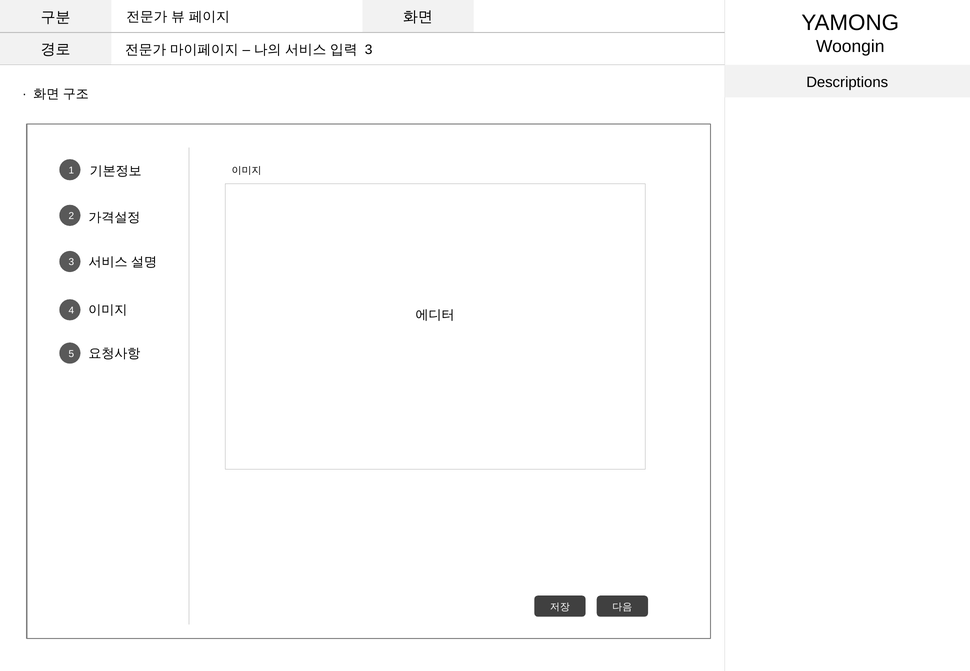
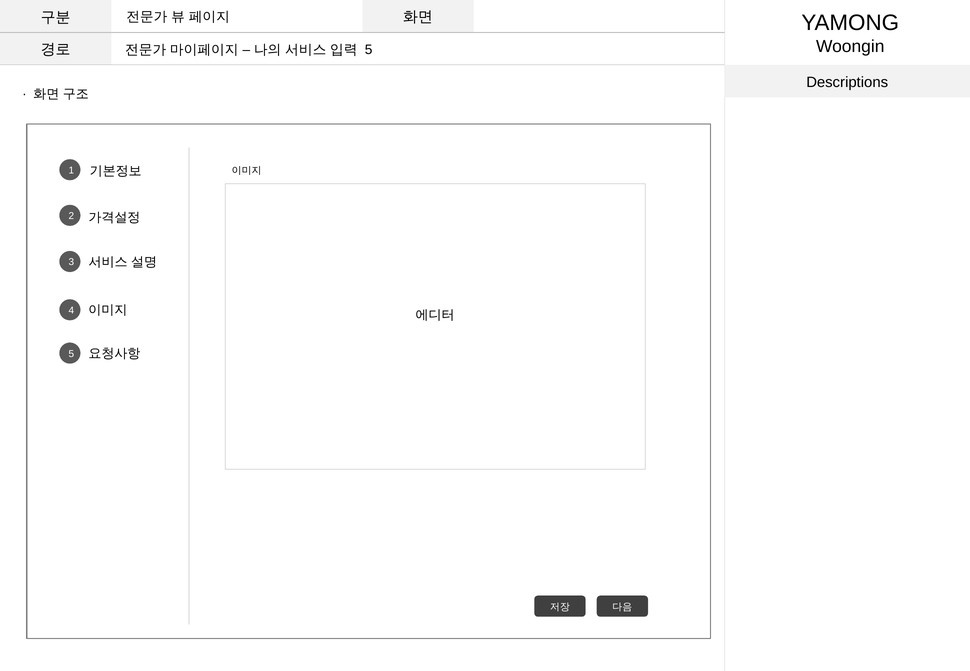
3 at (369, 50): 3 -> 5
